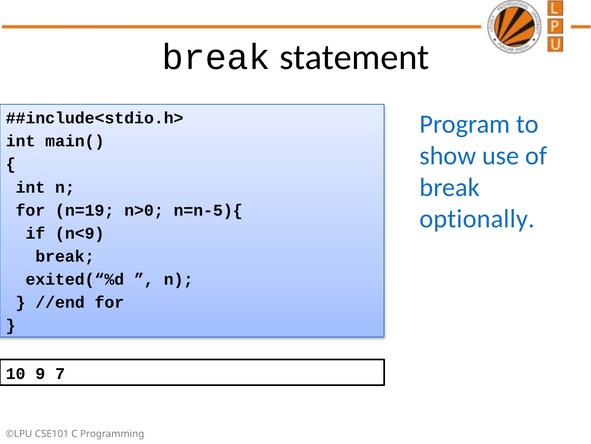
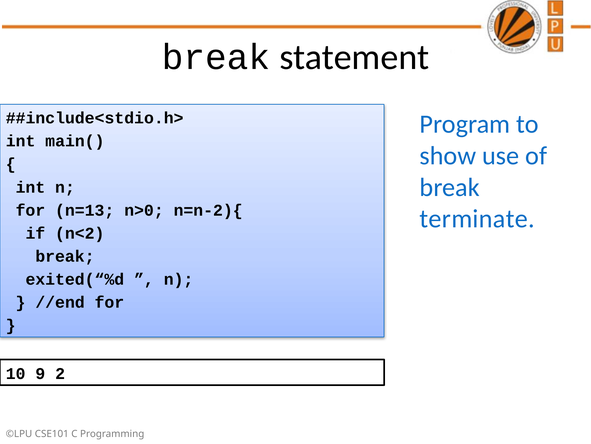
n=19: n=19 -> n=13
n=n-5){: n=n-5){ -> n=n-2){
optionally: optionally -> terminate
n<9: n<9 -> n<2
7: 7 -> 2
